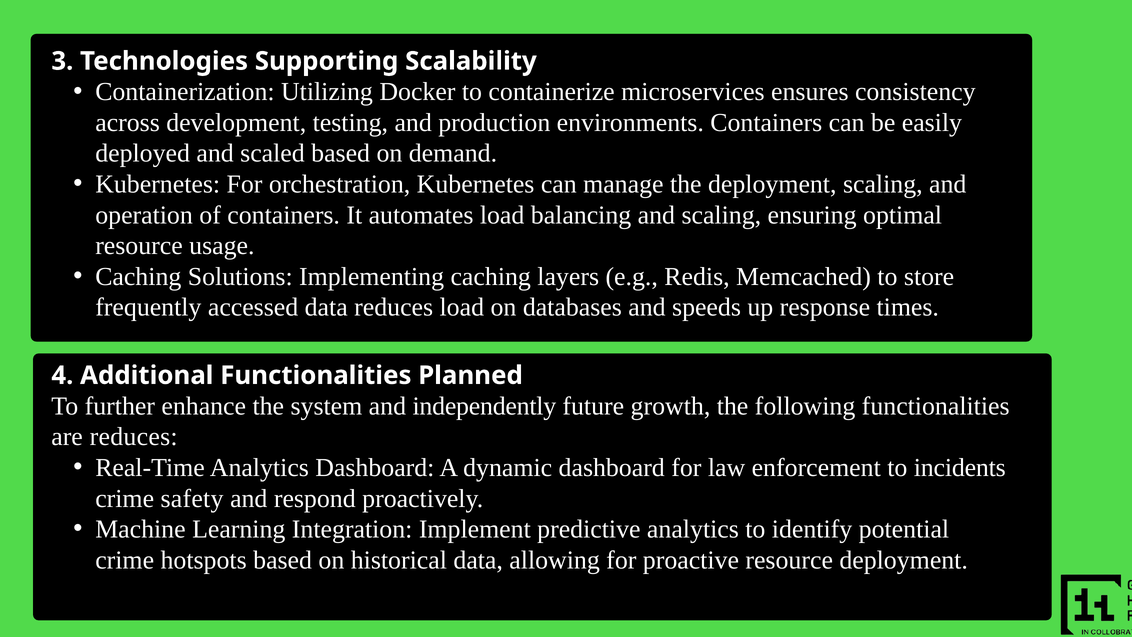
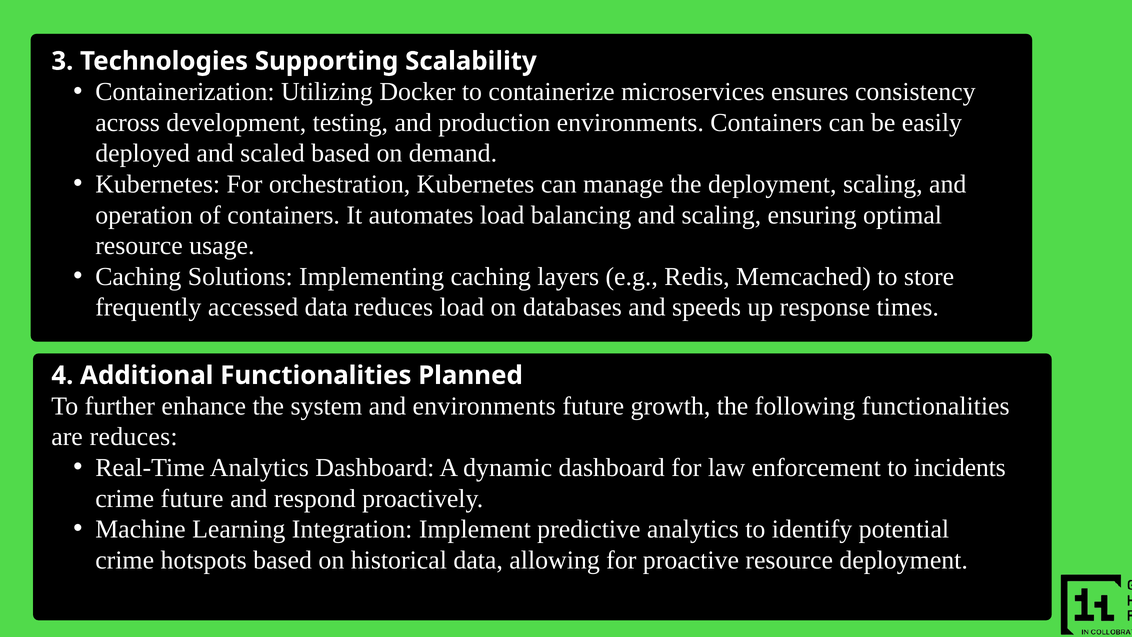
and independently: independently -> environments
crime safety: safety -> future
